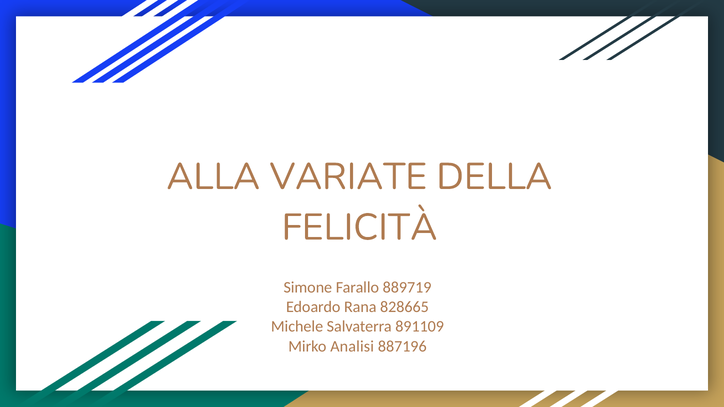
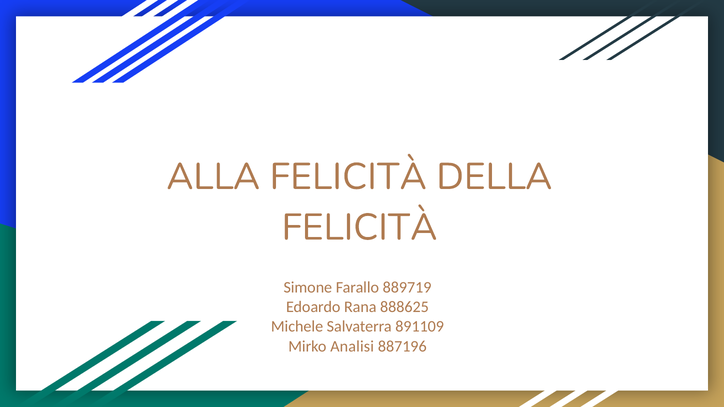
ALLA VARIATE: VARIATE -> FELICITÀ
828665: 828665 -> 888625
